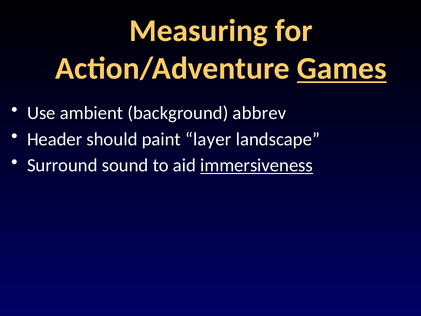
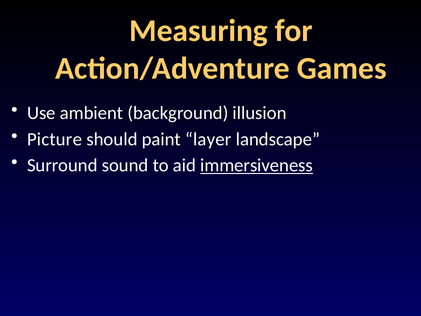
Games underline: present -> none
abbrev: abbrev -> illusion
Header: Header -> Picture
